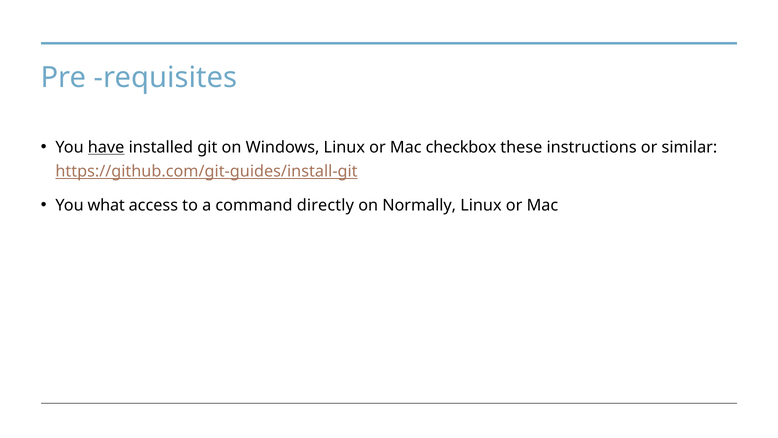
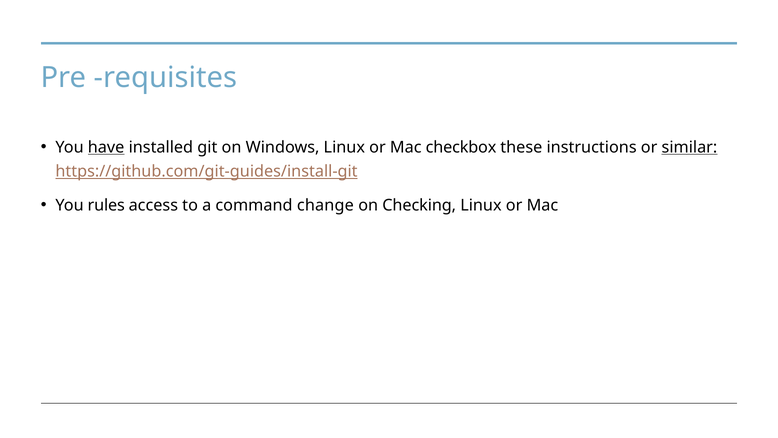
similar underline: none -> present
what: what -> rules
directly: directly -> change
Normally: Normally -> Checking
